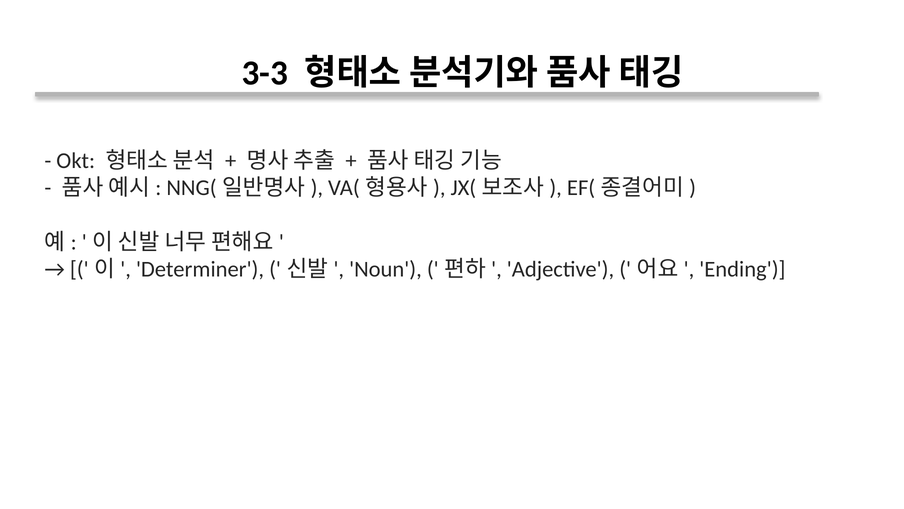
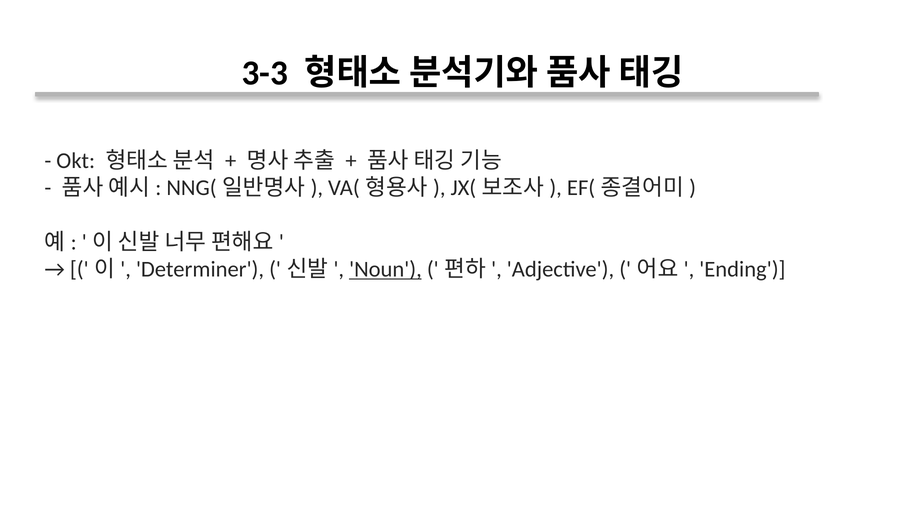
Noun underline: none -> present
